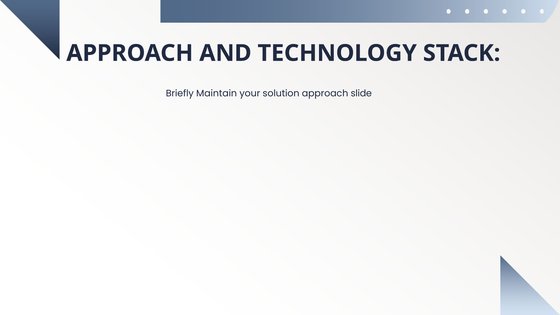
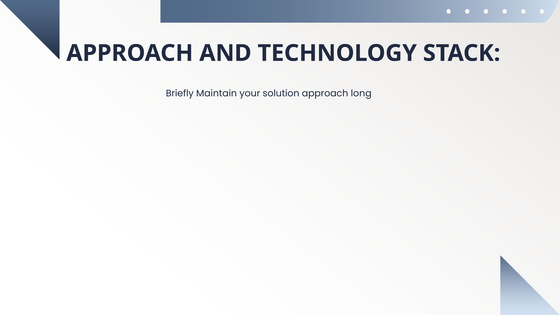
slide: slide -> long
